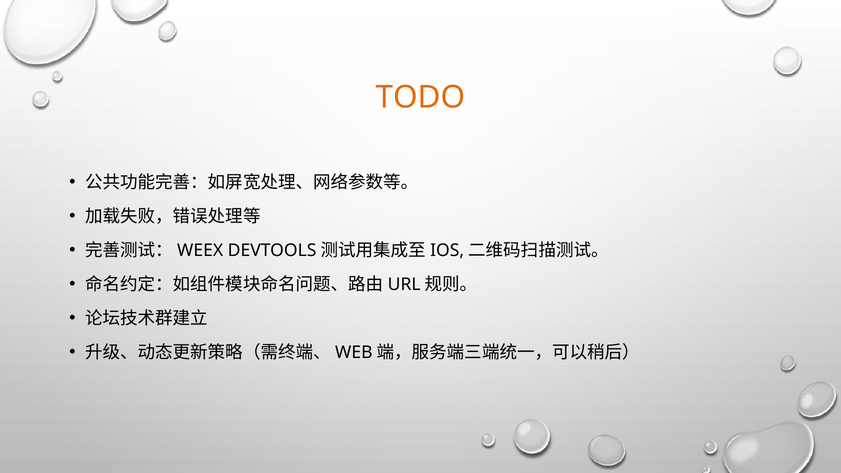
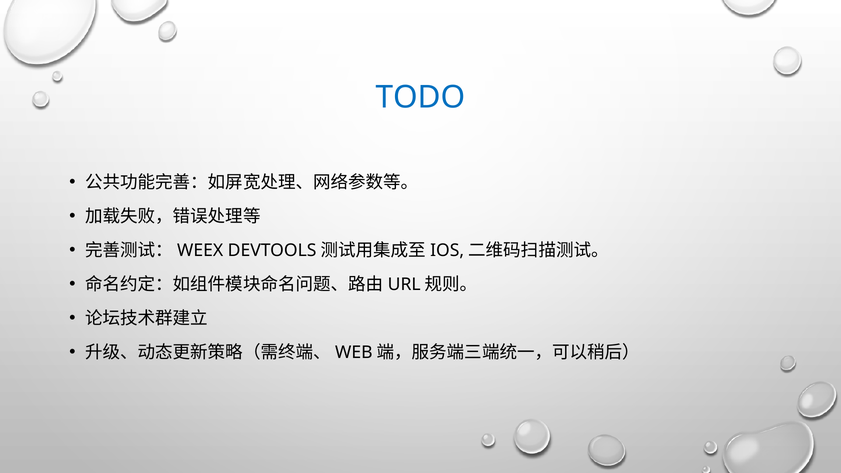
TODO colour: orange -> blue
